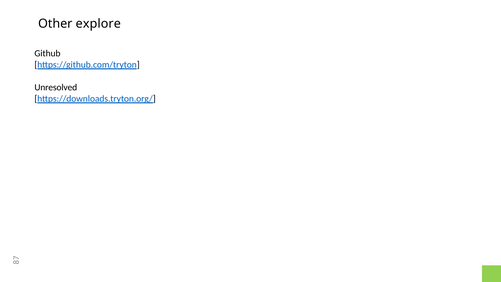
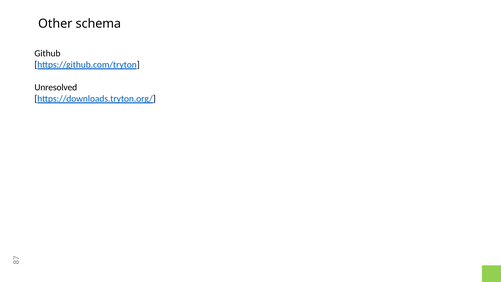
explore: explore -> schema
